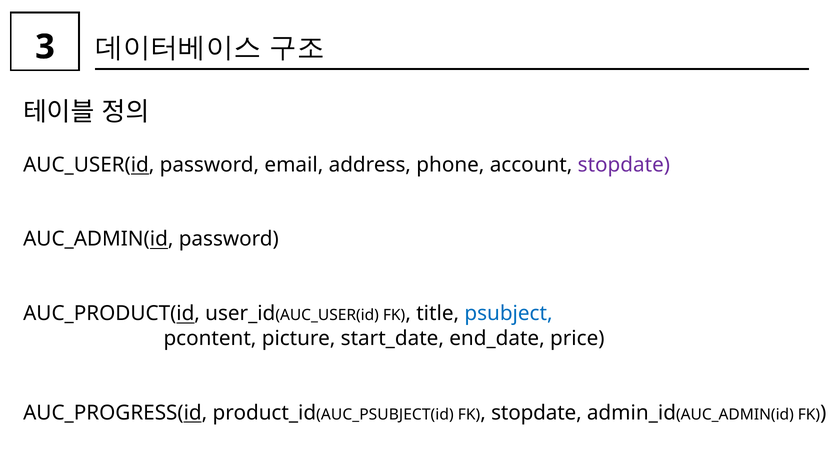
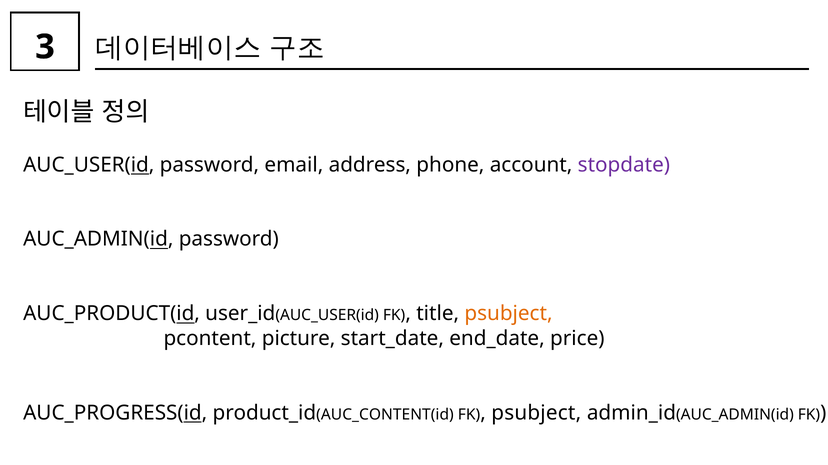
psubject at (509, 314) colour: blue -> orange
AUC_PSUBJECT(id: AUC_PSUBJECT(id -> AUC_CONTENT(id
stopdate at (536, 413): stopdate -> psubject
